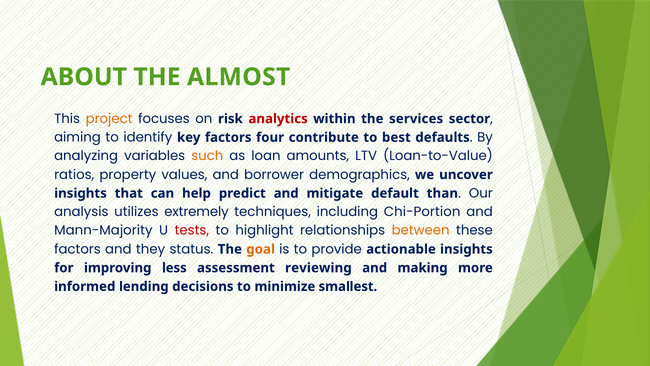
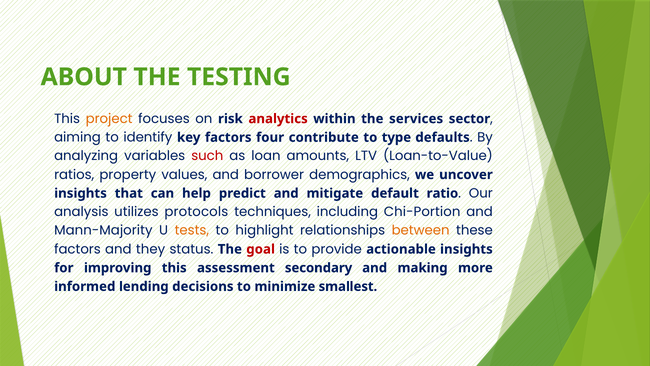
ALMOST: ALMOST -> TESTING
best: best -> type
such colour: orange -> red
than: than -> ratio
extremely: extremely -> protocols
tests colour: red -> orange
goal colour: orange -> red
improving less: less -> this
reviewing: reviewing -> secondary
